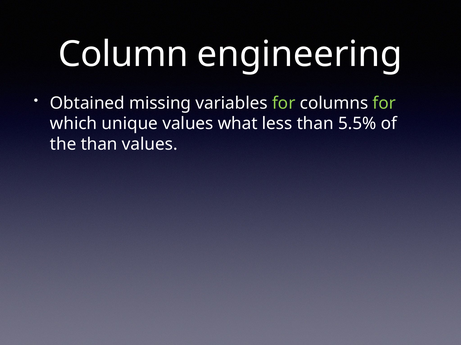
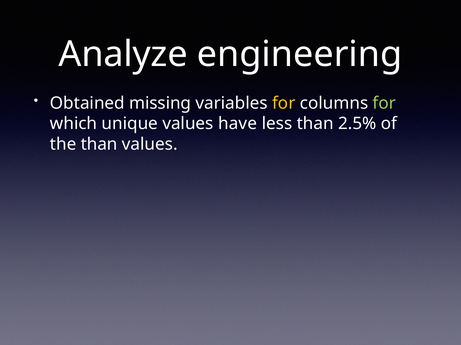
Column: Column -> Analyze
for at (284, 103) colour: light green -> yellow
what: what -> have
5.5%: 5.5% -> 2.5%
